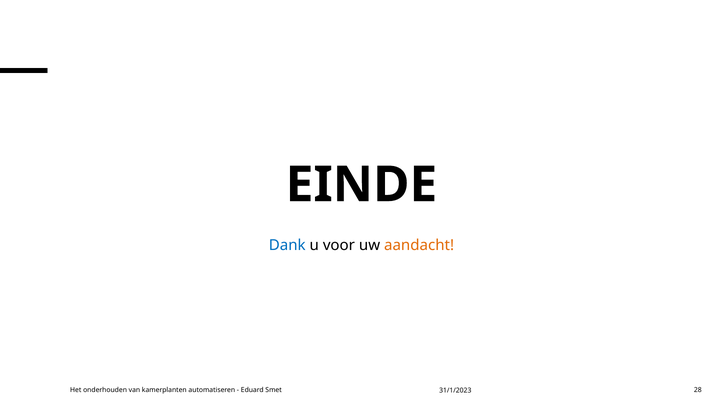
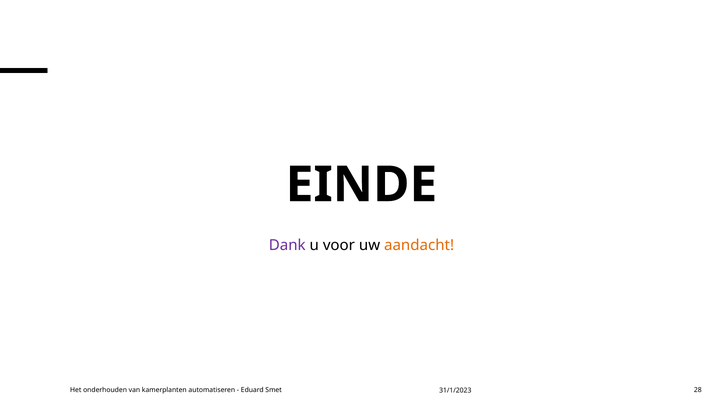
Dank colour: blue -> purple
